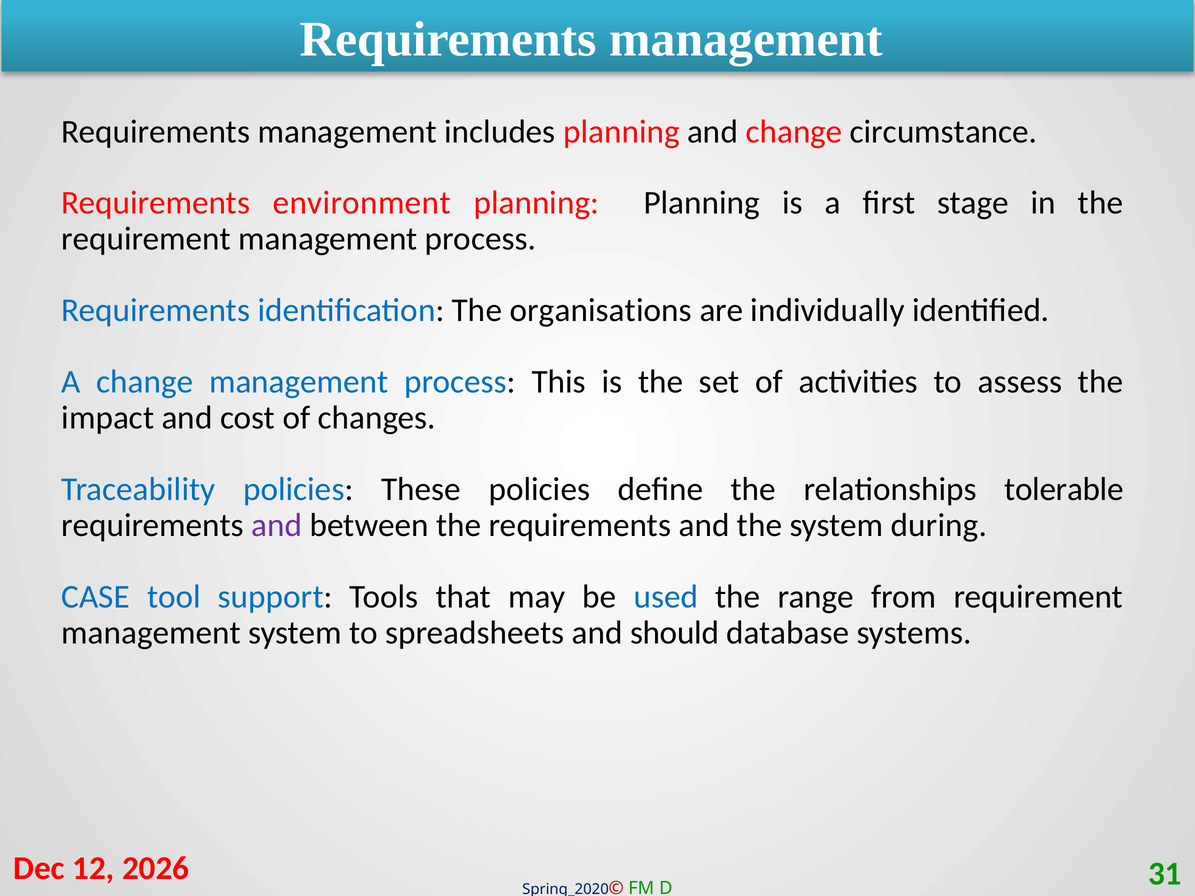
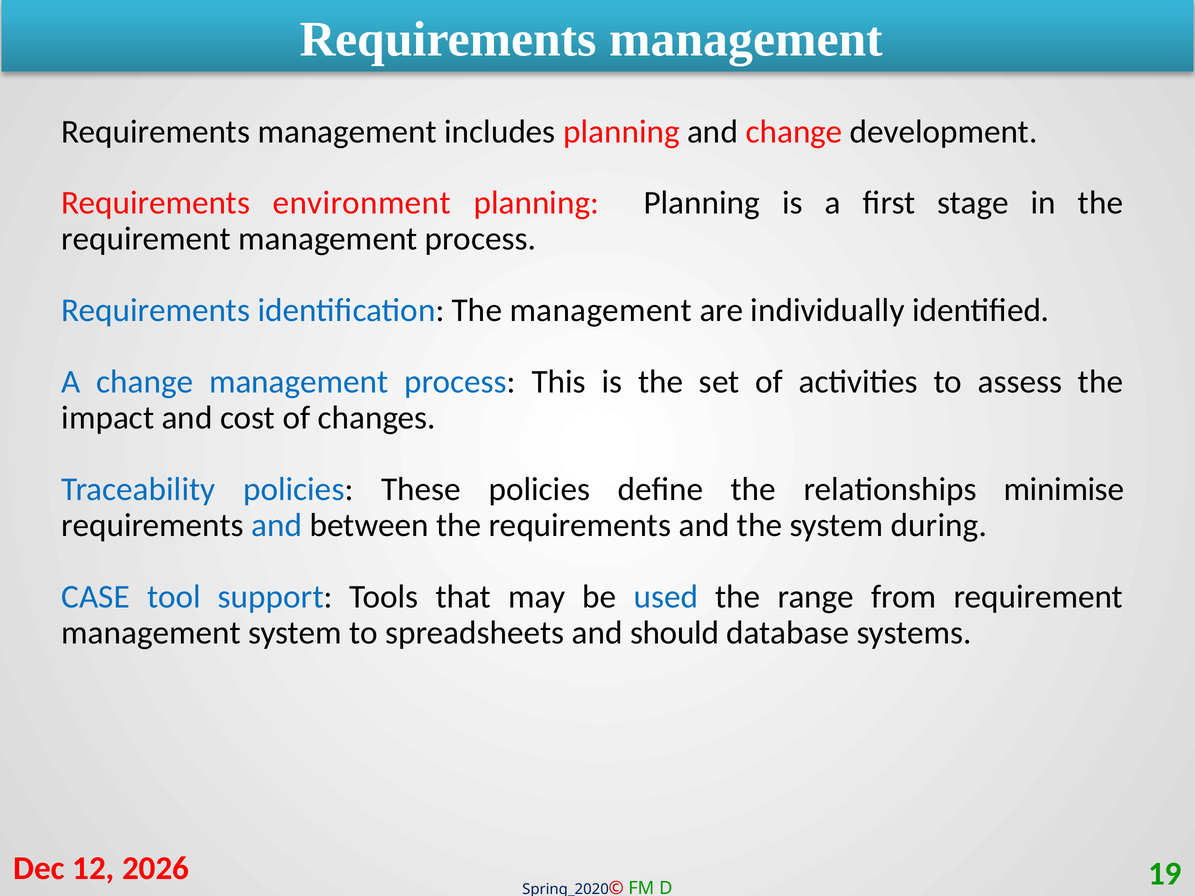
circumstance: circumstance -> development
The organisations: organisations -> management
tolerable: tolerable -> minimise
and at (277, 525) colour: purple -> blue
31: 31 -> 19
